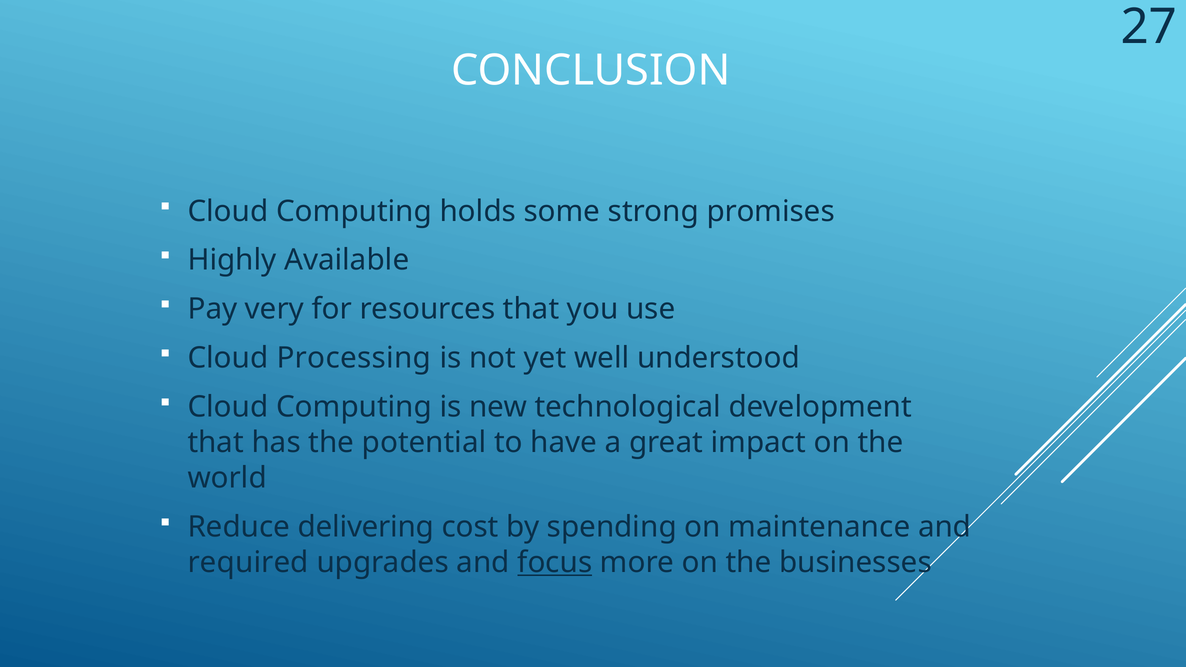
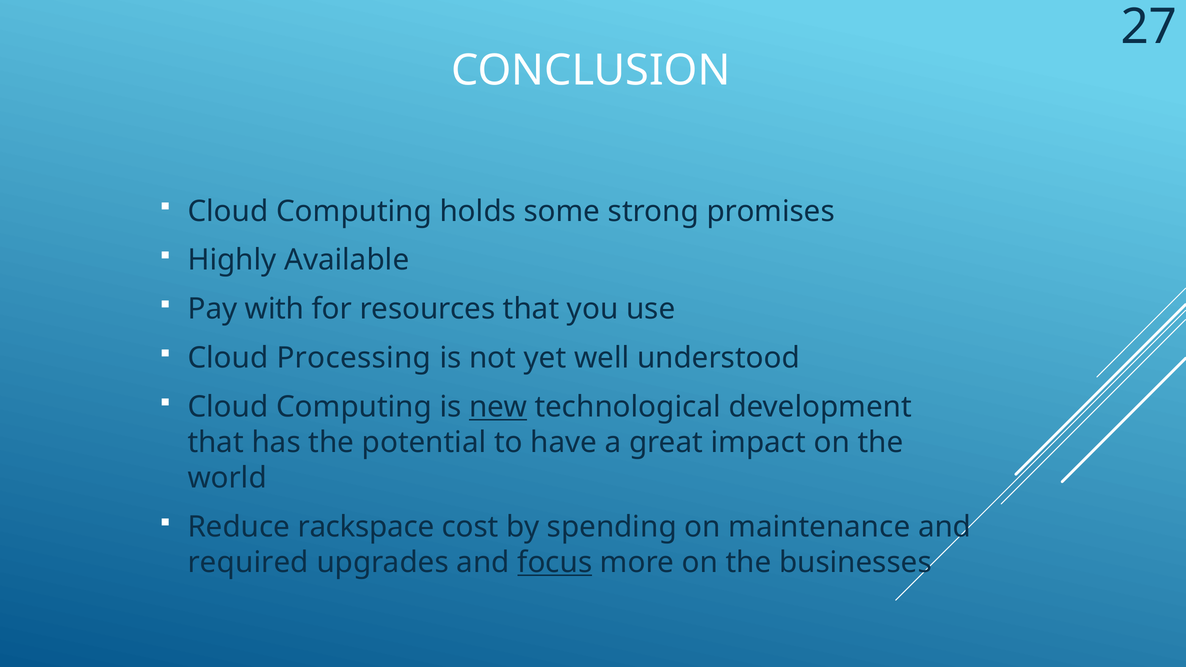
very: very -> with
new underline: none -> present
delivering: delivering -> rackspace
